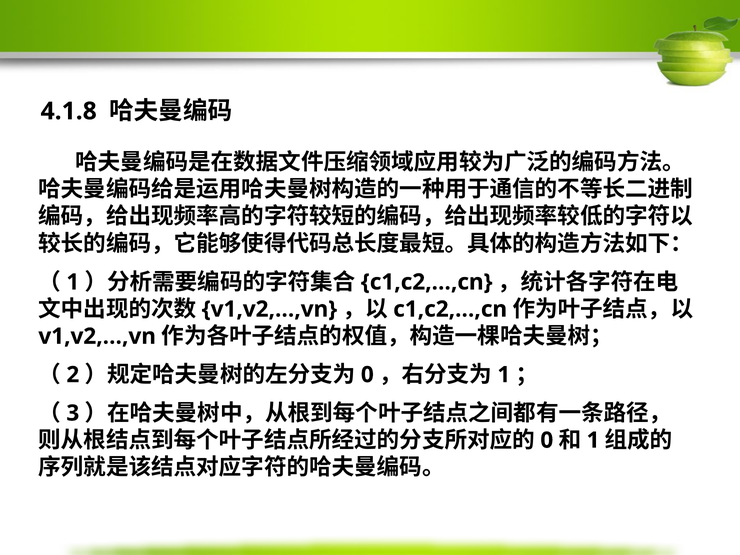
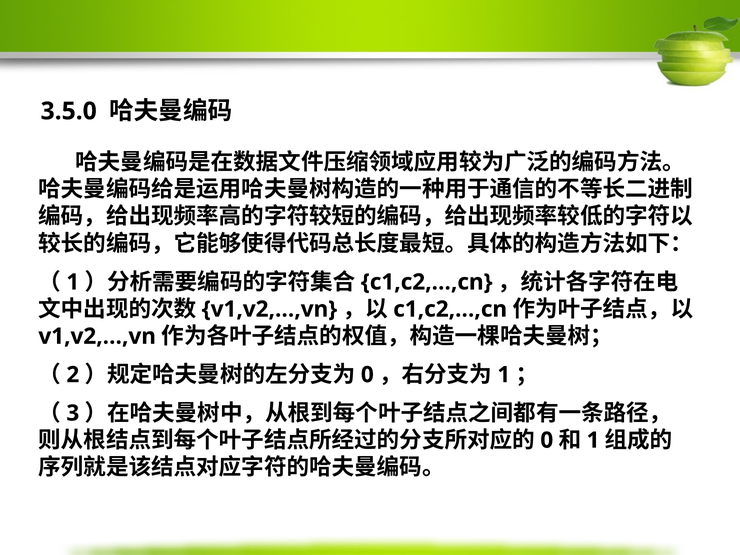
4.1.8: 4.1.8 -> 3.5.0
